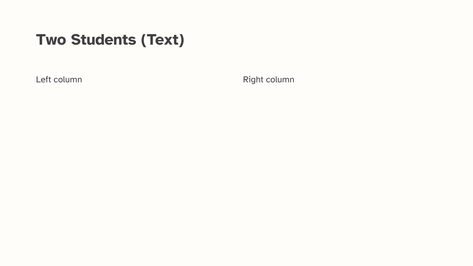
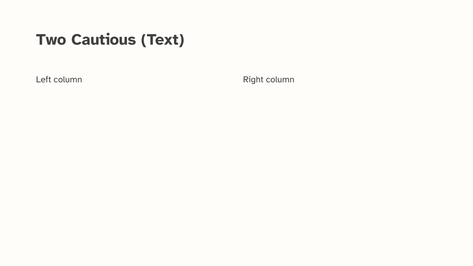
Students: Students -> Cautious
